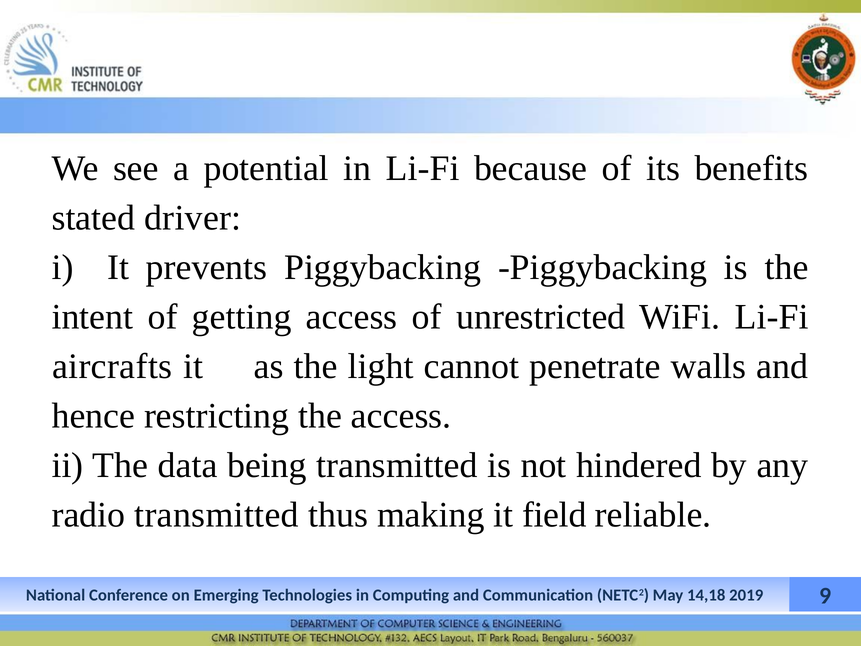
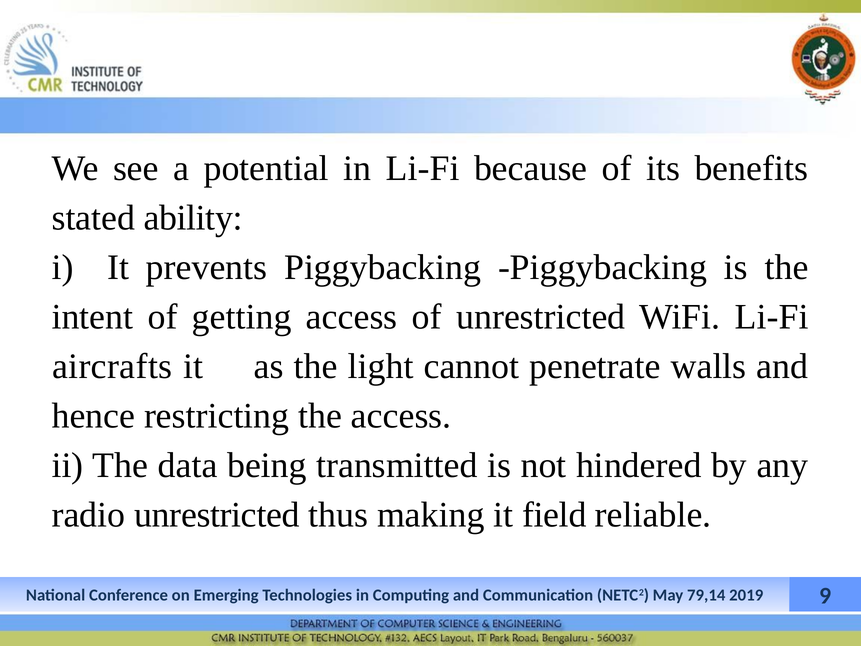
driver: driver -> ability
radio transmitted: transmitted -> unrestricted
14,18: 14,18 -> 79,14
